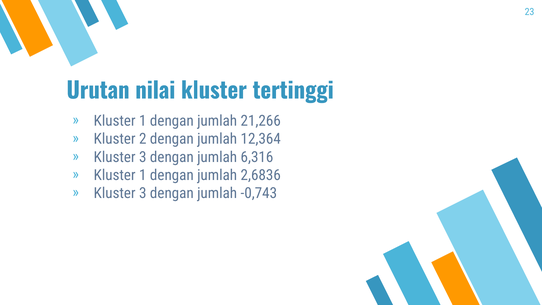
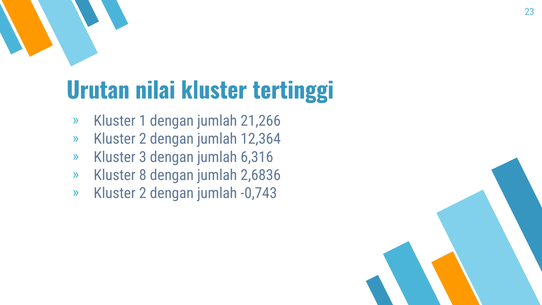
1 at (143, 175): 1 -> 8
3 at (143, 193): 3 -> 2
